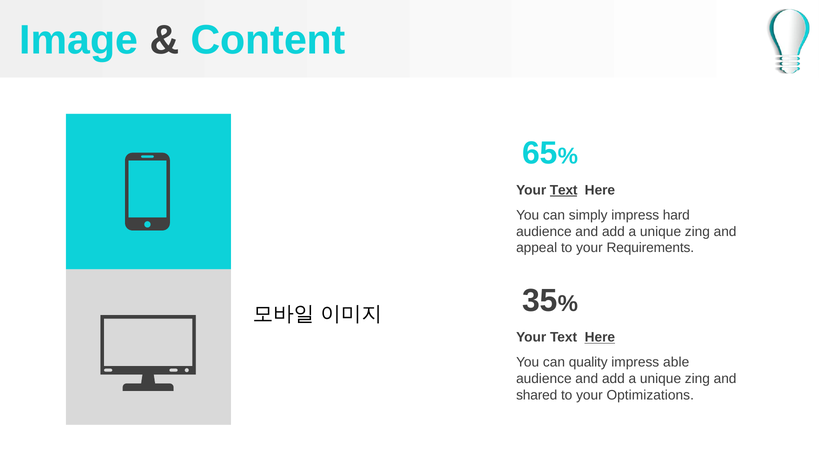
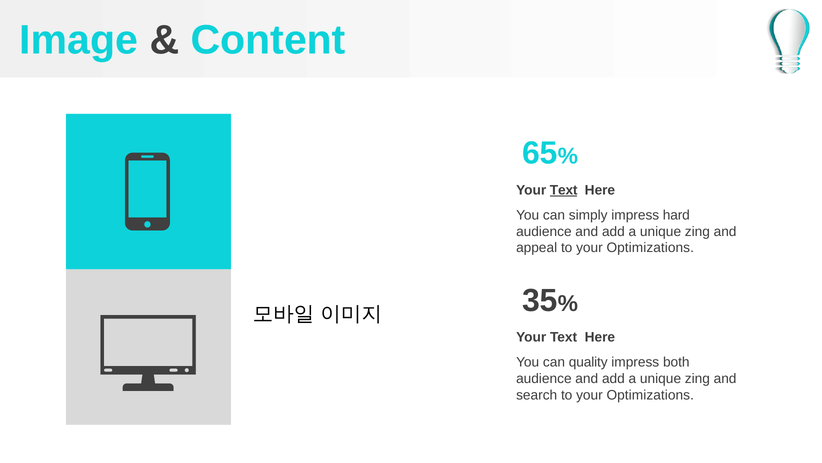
appeal to your Requirements: Requirements -> Optimizations
Here at (600, 337) underline: present -> none
able: able -> both
shared: shared -> search
